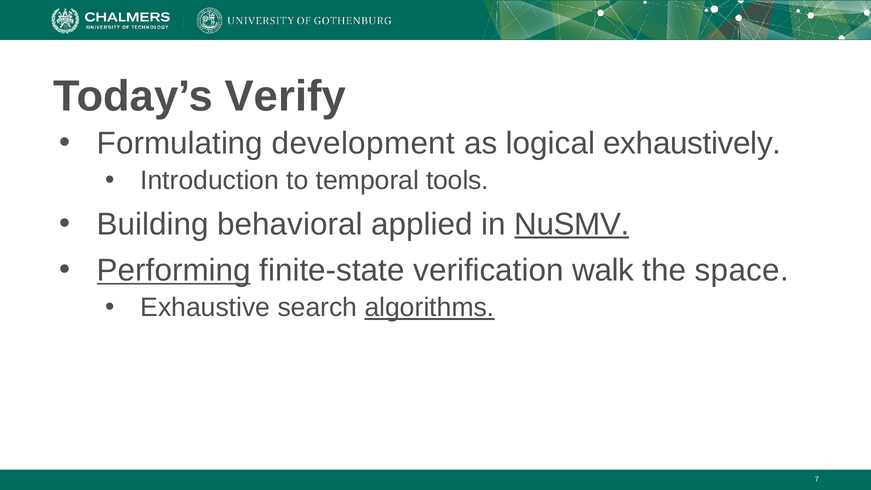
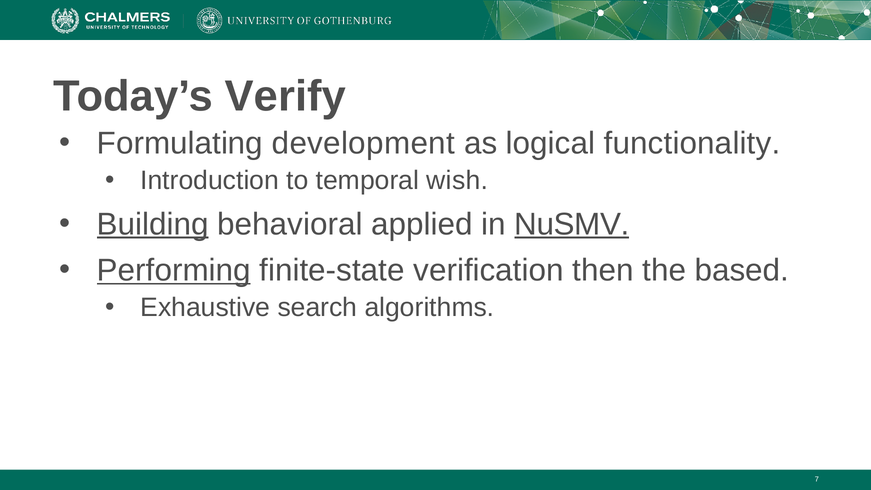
exhaustively: exhaustively -> functionality
tools: tools -> wish
Building underline: none -> present
walk: walk -> then
space: space -> based
algorithms underline: present -> none
